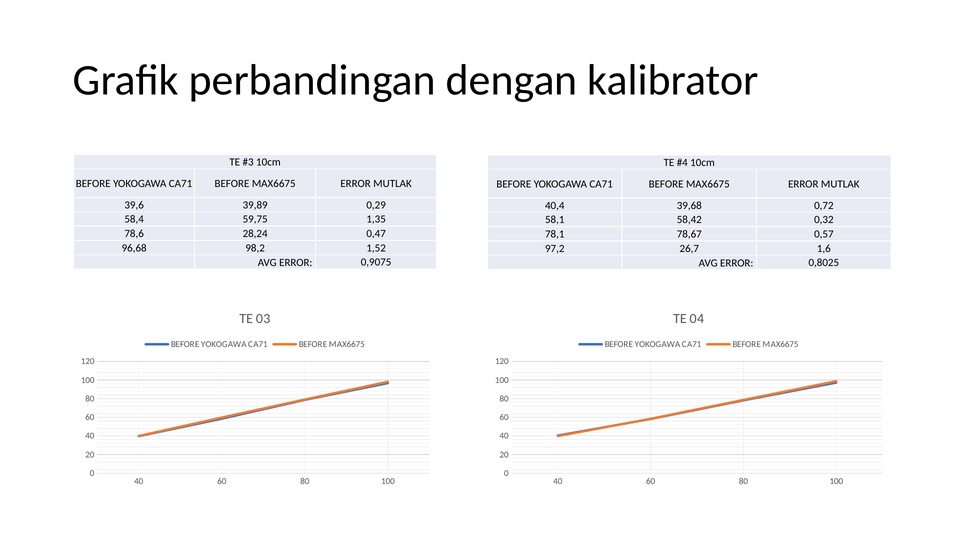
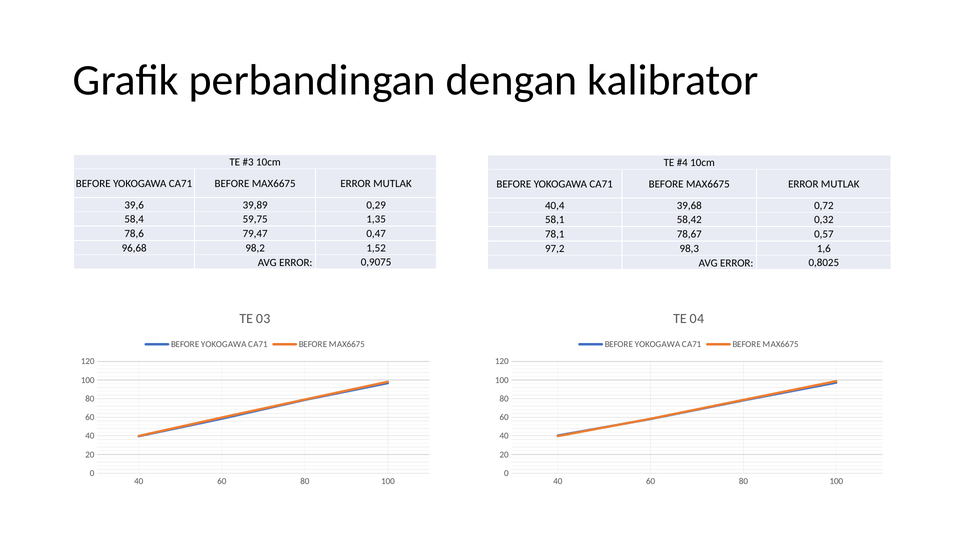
28,24: 28,24 -> 79,47
26,7: 26,7 -> 98,3
